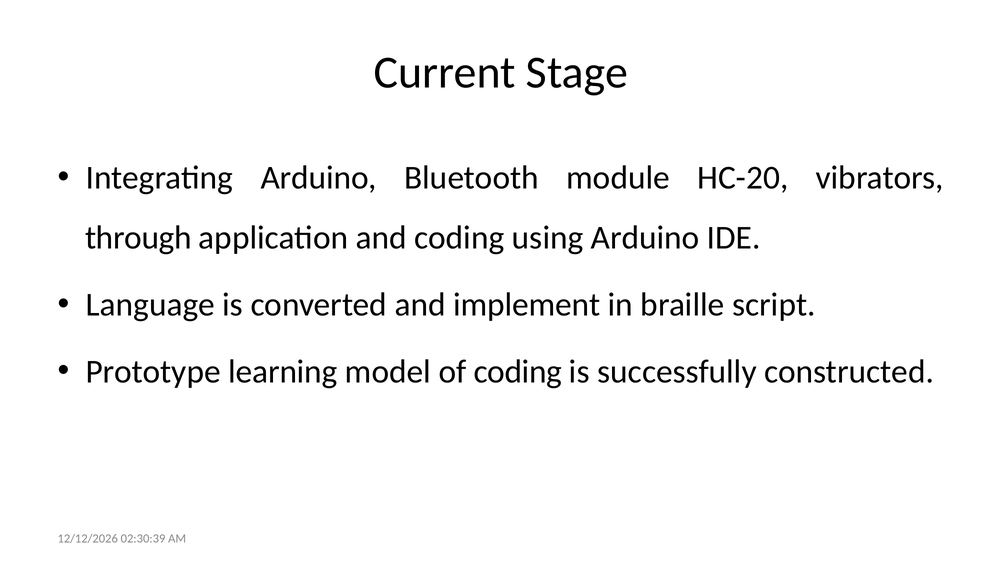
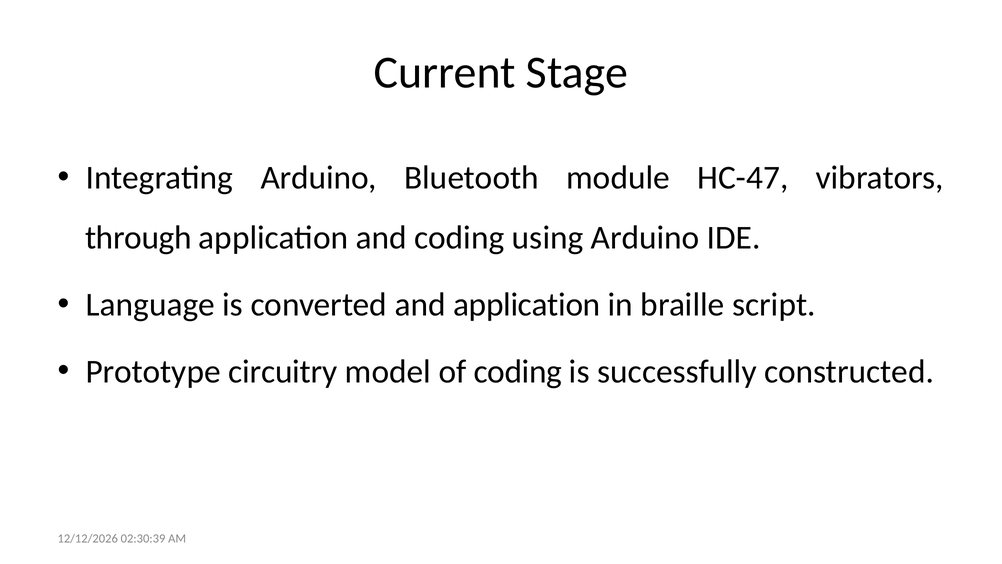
HC-20: HC-20 -> HC-47
and implement: implement -> application
learning: learning -> circuitry
